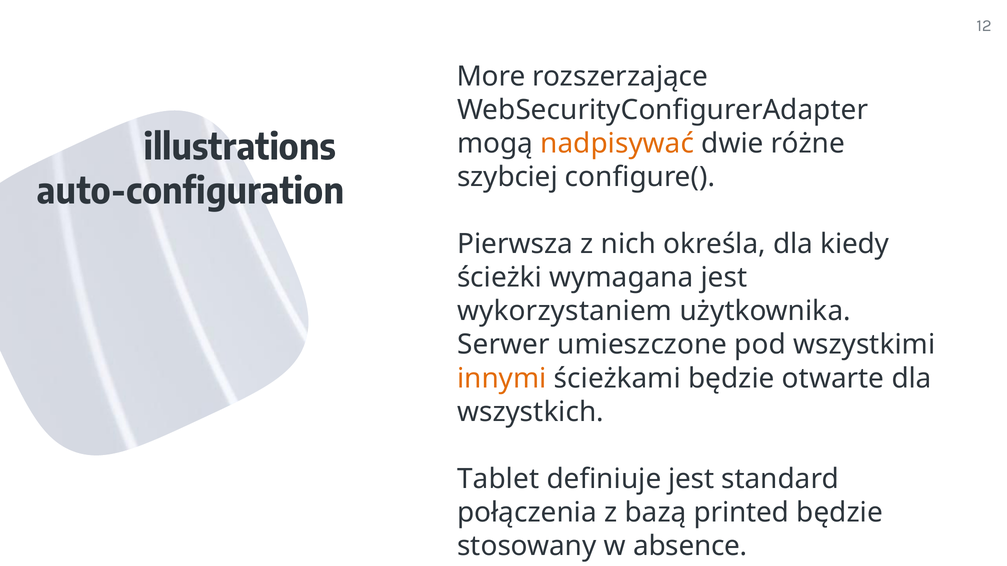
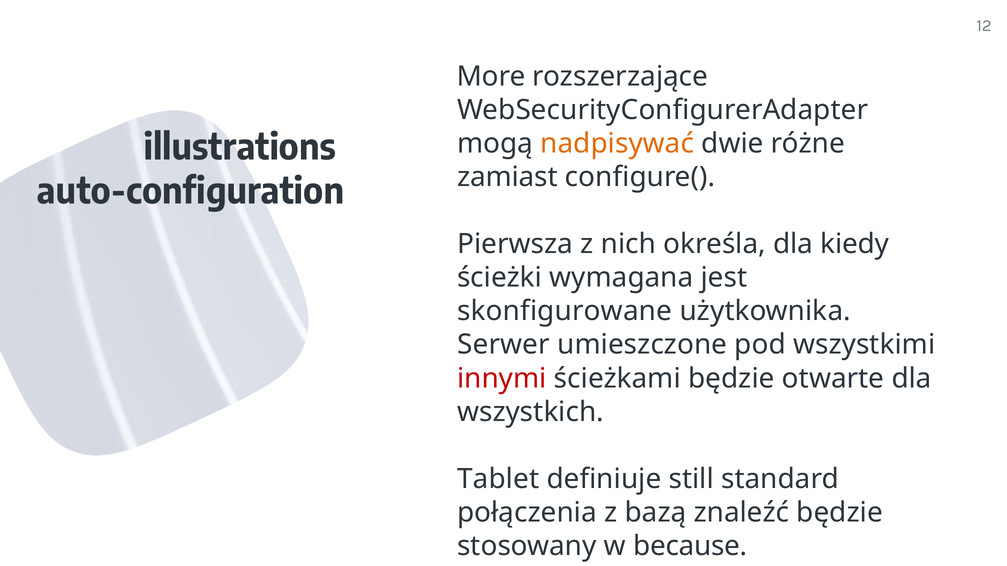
szybciej: szybciej -> zamiast
wykorzystaniem: wykorzystaniem -> skonfigurowane
innymi colour: orange -> red
definiuje jest: jest -> still
printed: printed -> znaleźć
absence: absence -> because
